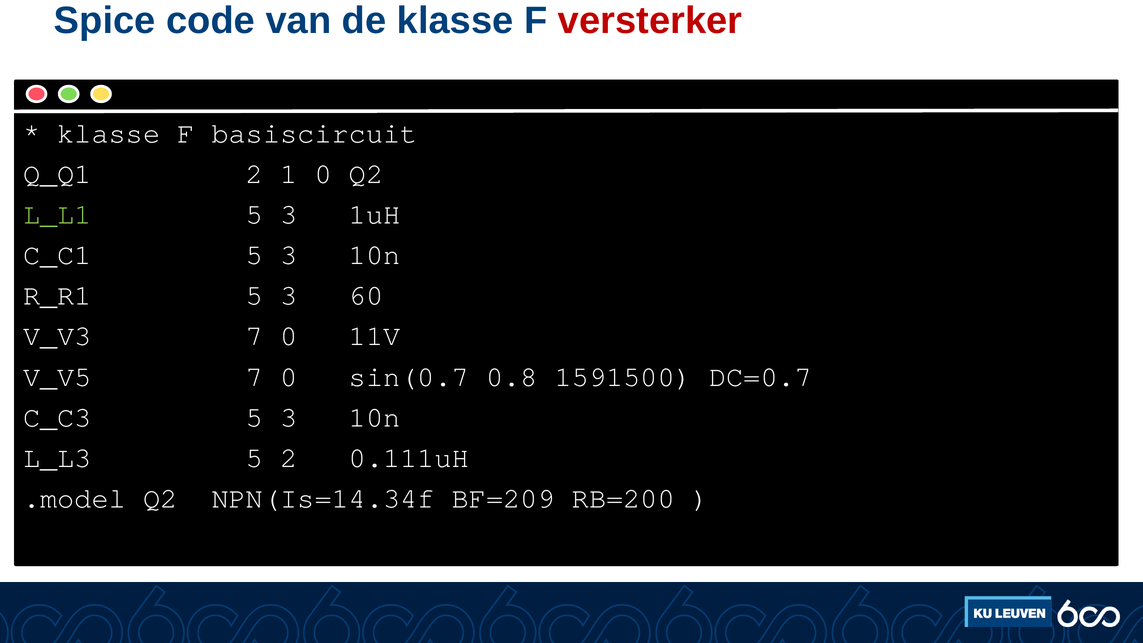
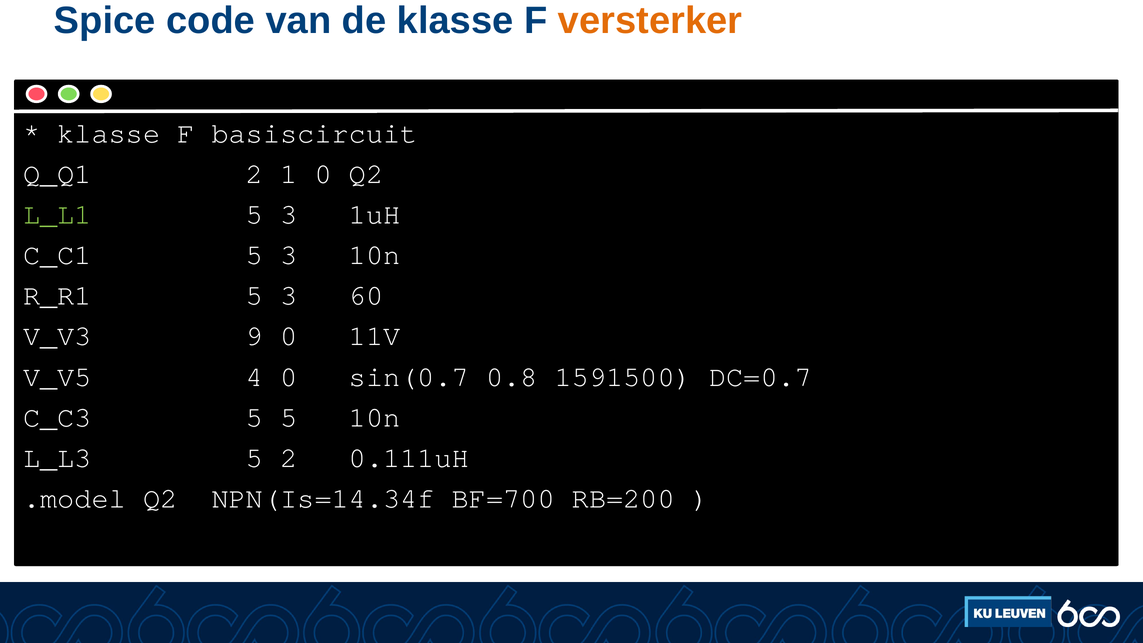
versterker colour: red -> orange
V_V3 7: 7 -> 9
V_V5 7: 7 -> 4
C_C3 5 3: 3 -> 5
BF=209: BF=209 -> BF=700
